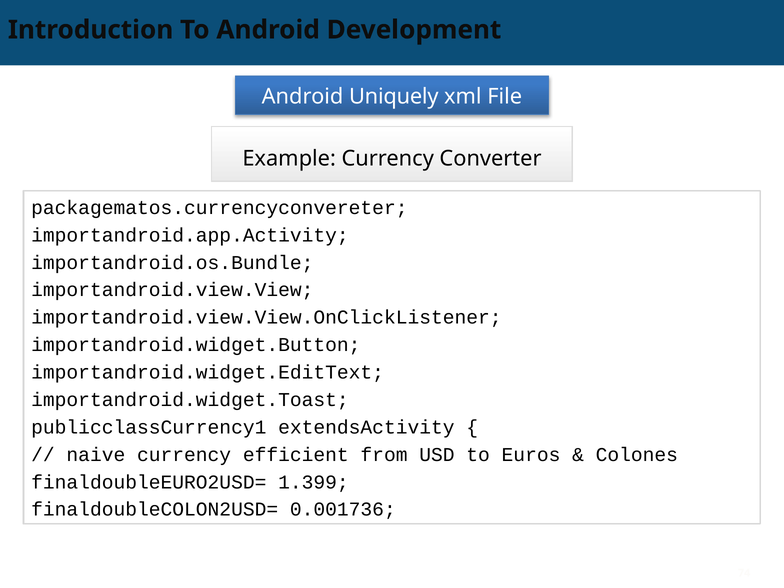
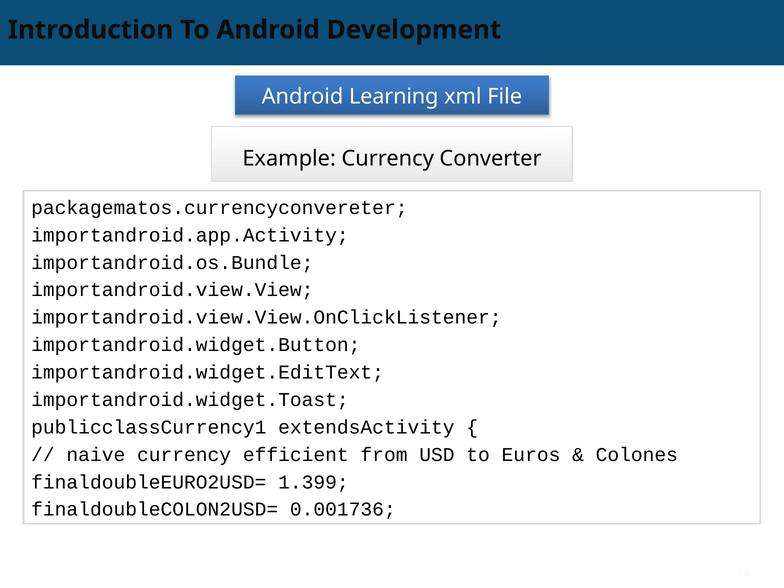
Uniquely: Uniquely -> Learning
